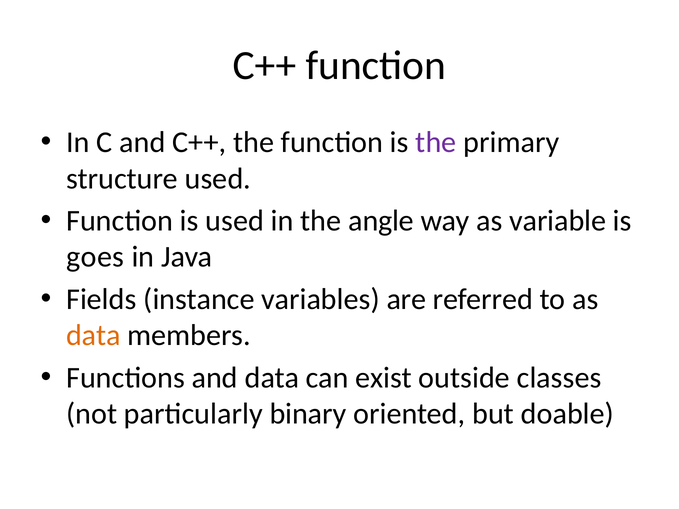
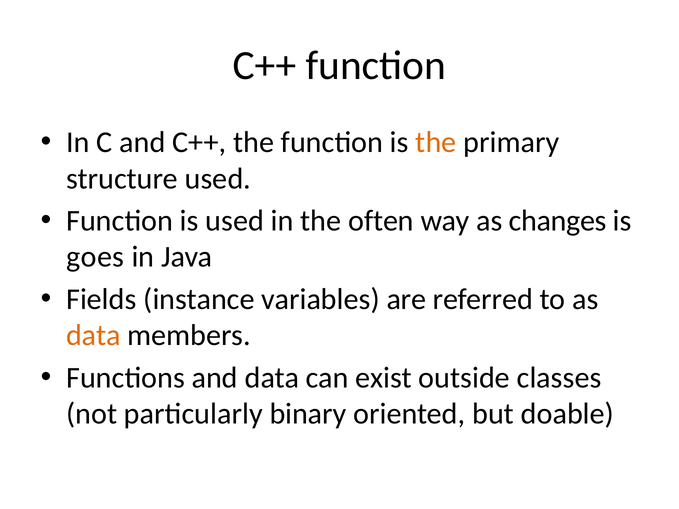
the at (436, 142) colour: purple -> orange
angle: angle -> often
variable: variable -> changes
